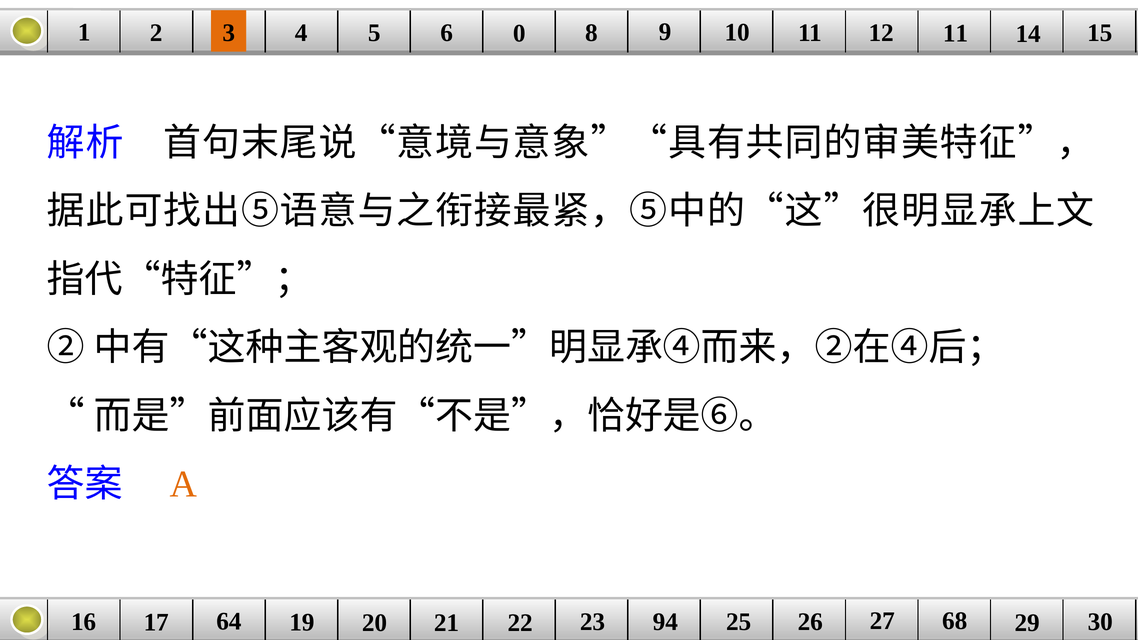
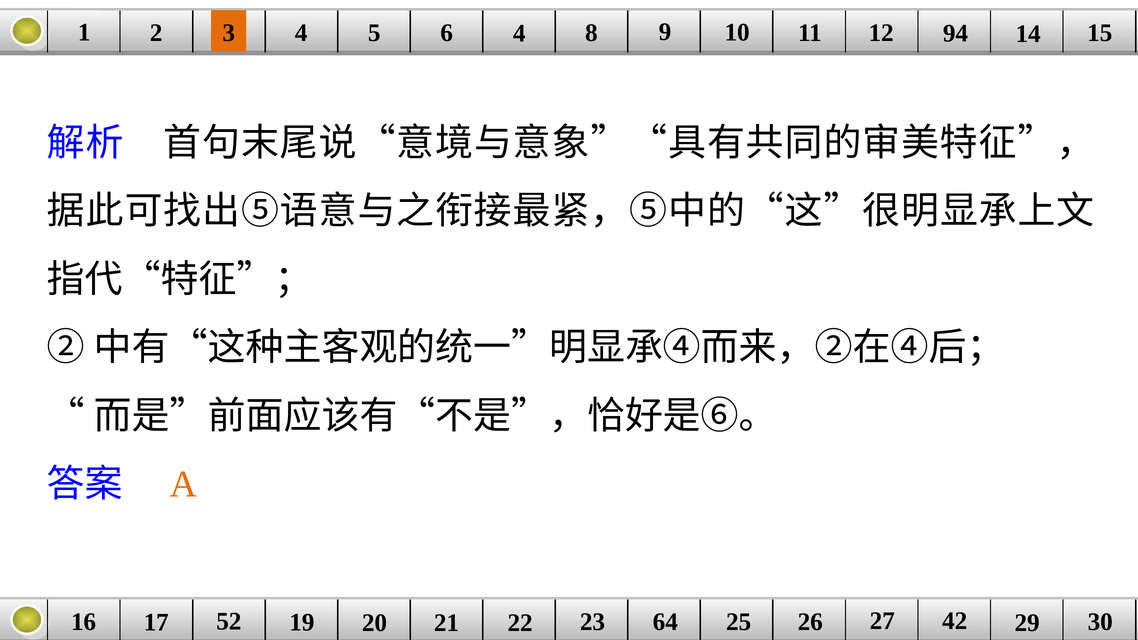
6 0: 0 -> 4
12 11: 11 -> 94
64: 64 -> 52
94: 94 -> 64
68: 68 -> 42
